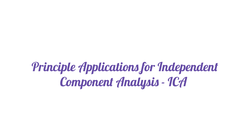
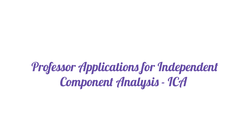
Principle: Principle -> Professor
